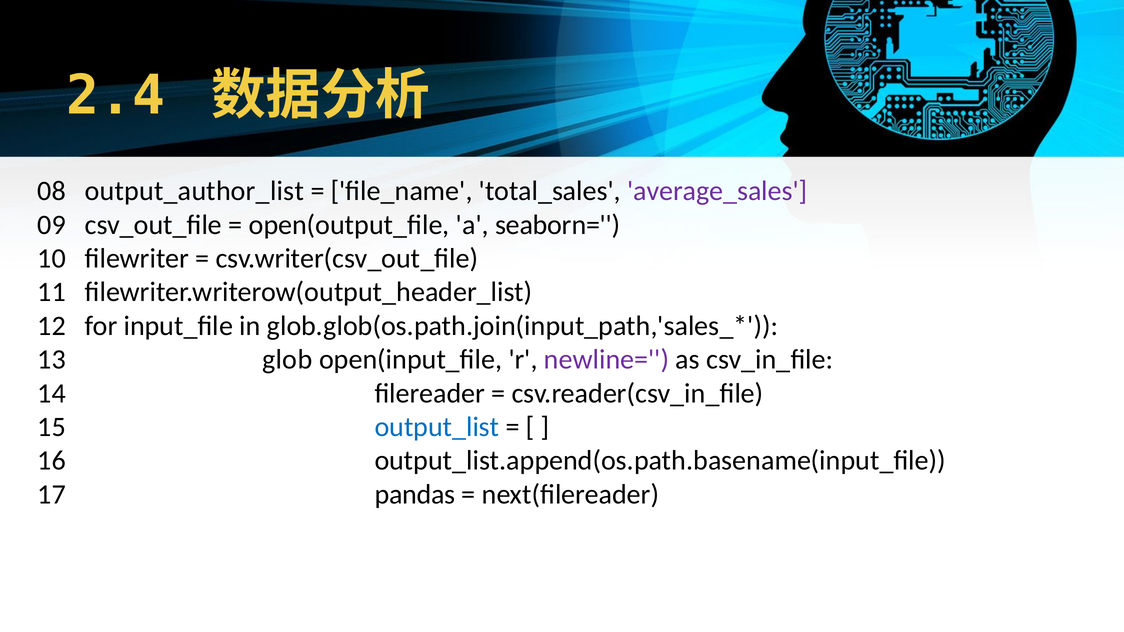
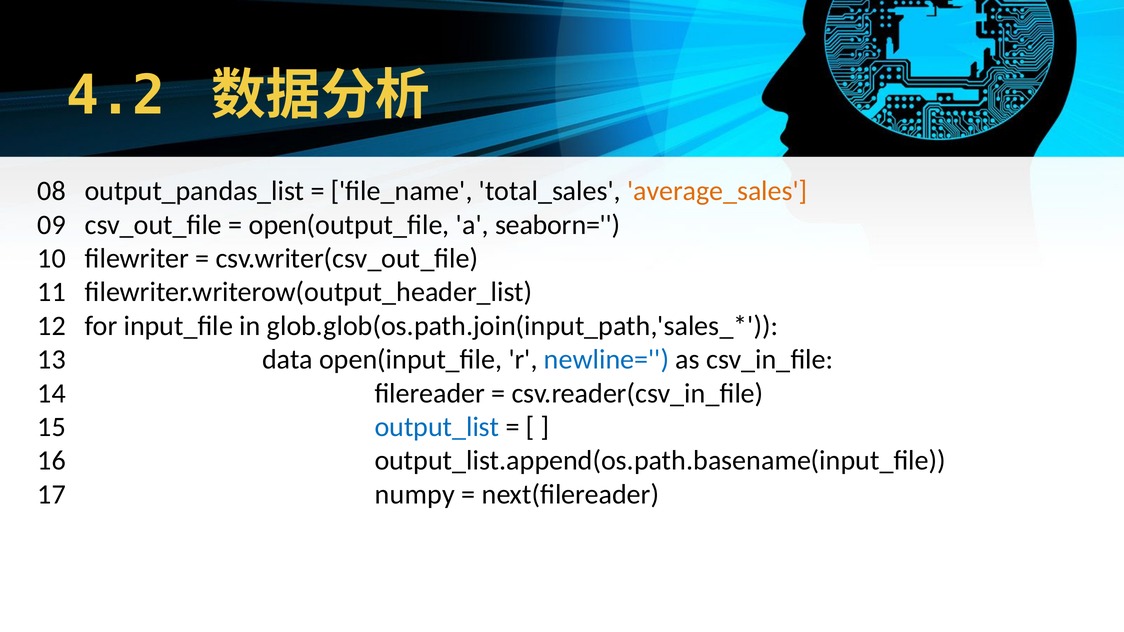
2.4: 2.4 -> 4.2
output_author_list: output_author_list -> output_pandas_list
average_sales colour: purple -> orange
glob: glob -> data
newline= colour: purple -> blue
pandas: pandas -> numpy
